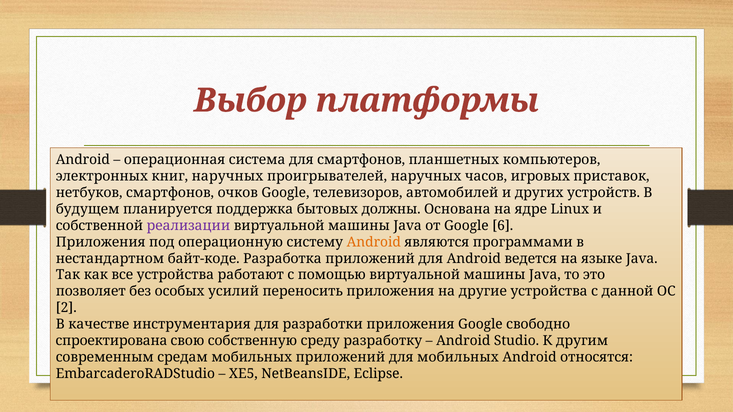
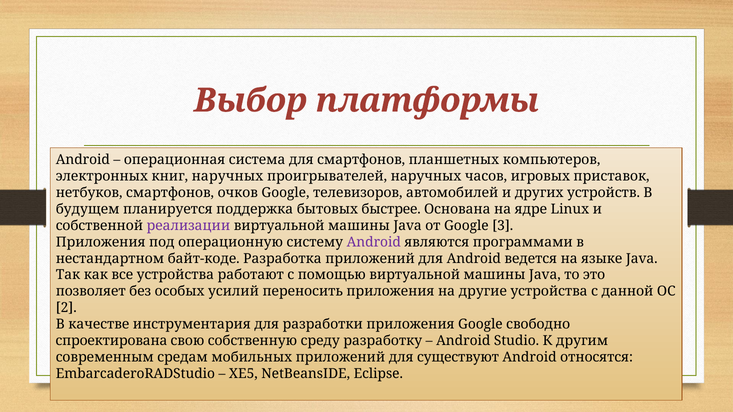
должны: должны -> быстрее
6: 6 -> 3
Android at (374, 242) colour: orange -> purple
для мобильных: мобильных -> существуют
